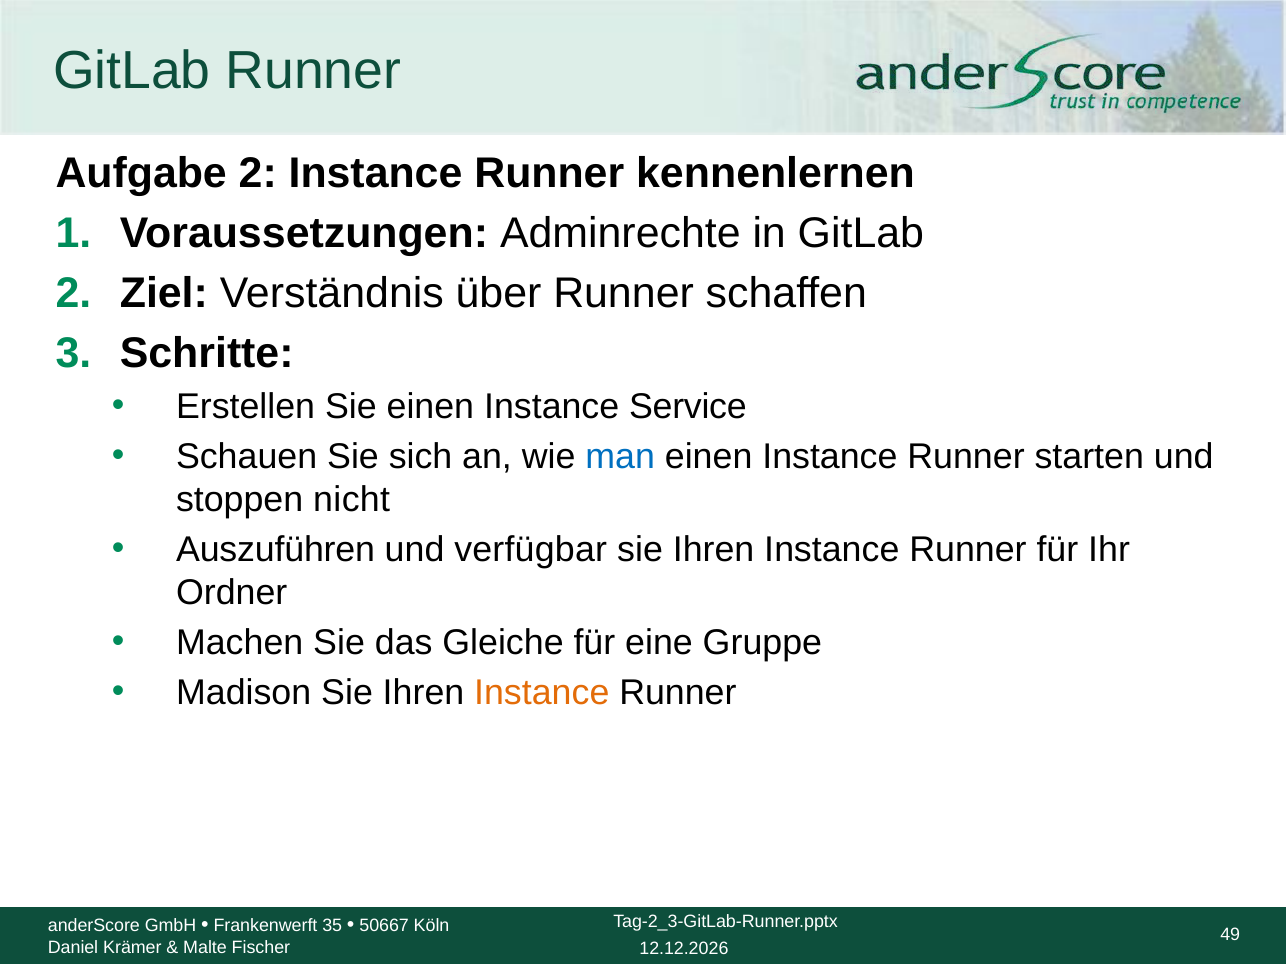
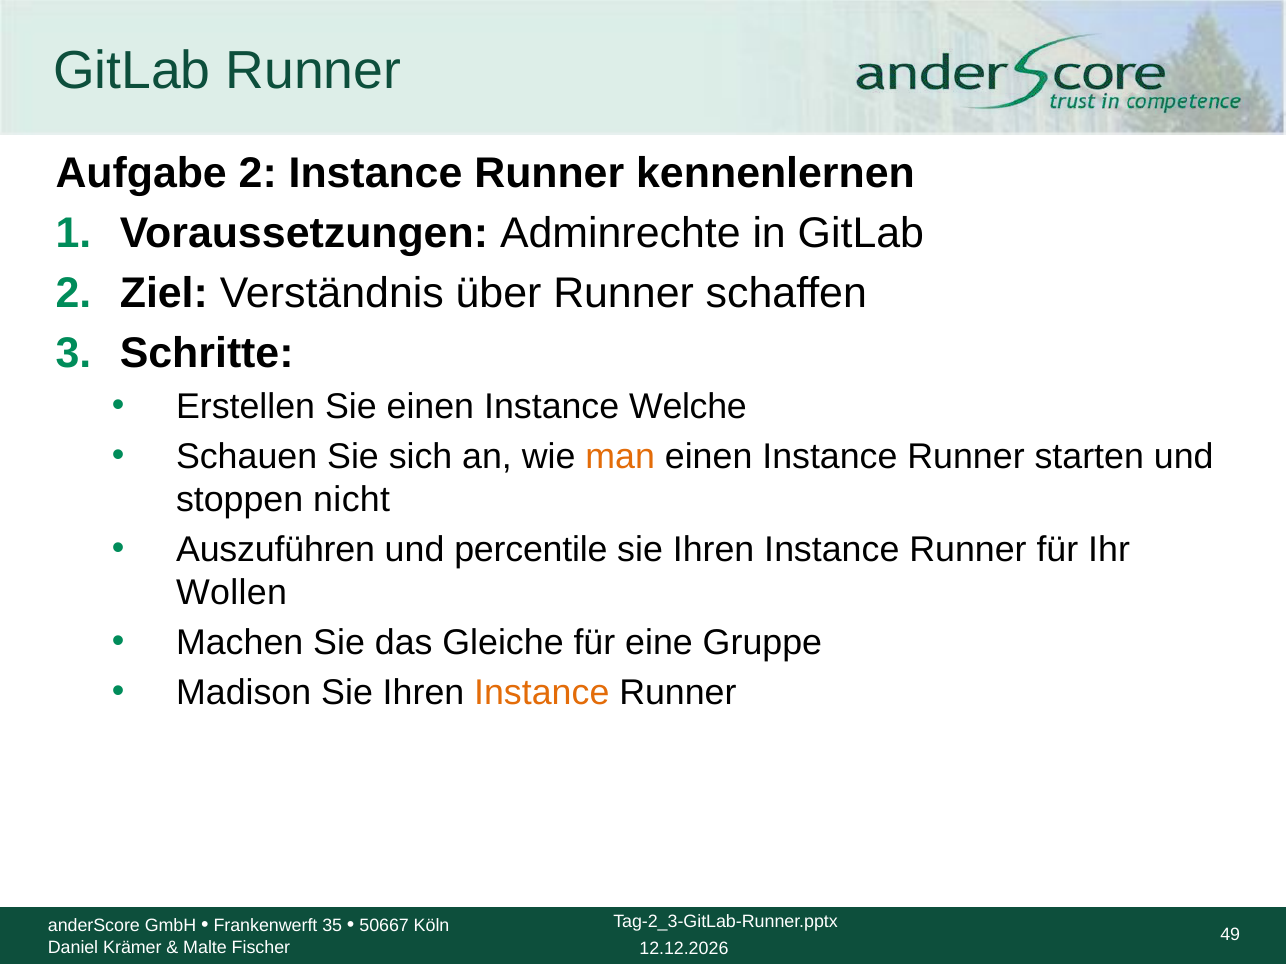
Service: Service -> Welche
man colour: blue -> orange
verfügbar: verfügbar -> percentile
Ordner: Ordner -> Wollen
